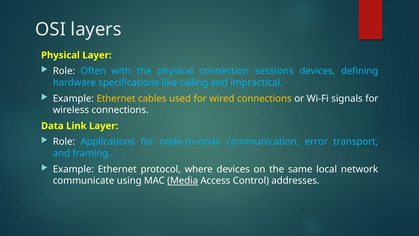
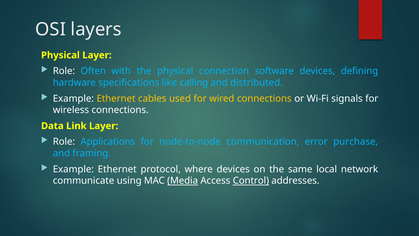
sessions: sessions -> software
impractical: impractical -> distributed
transport: transport -> purchase
Control underline: none -> present
